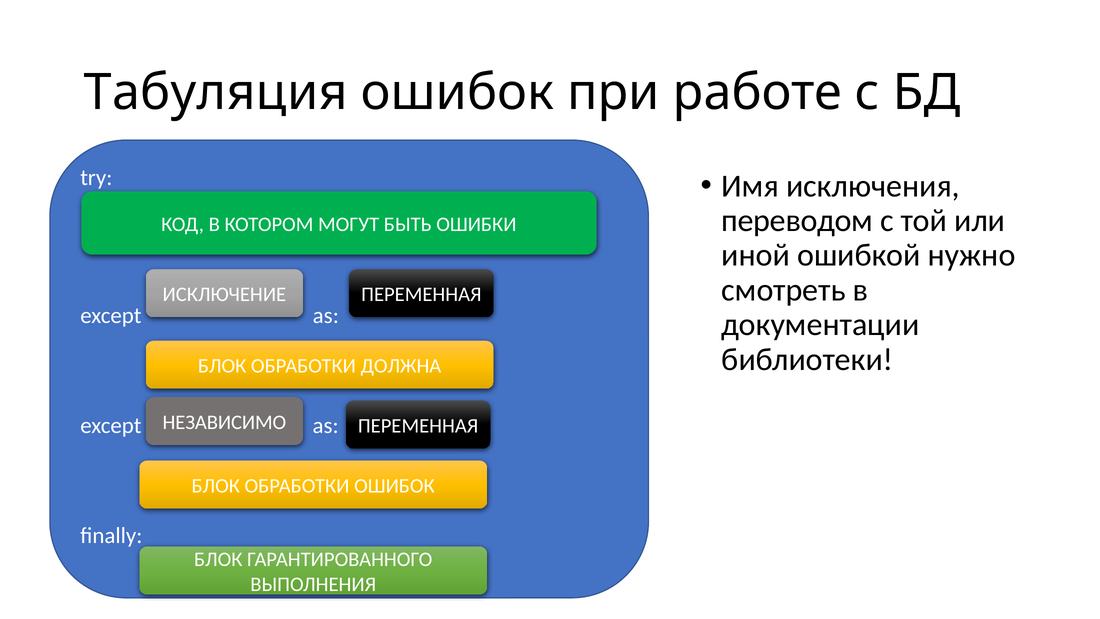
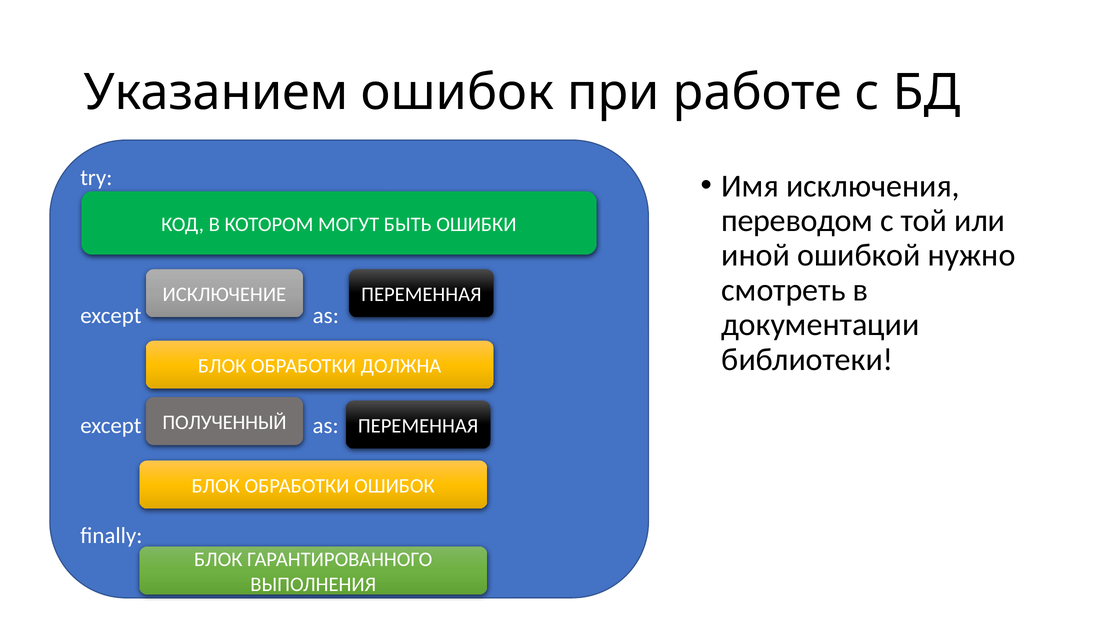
Табуляция: Табуляция -> Указанием
НЕЗАВИСИМО: НЕЗАВИСИМО -> ПОЛУЧЕННЫЙ
